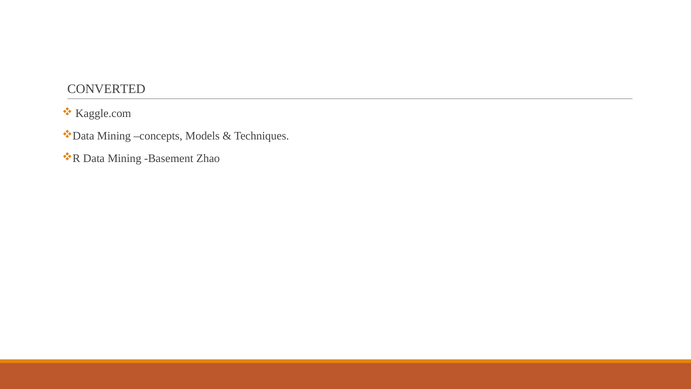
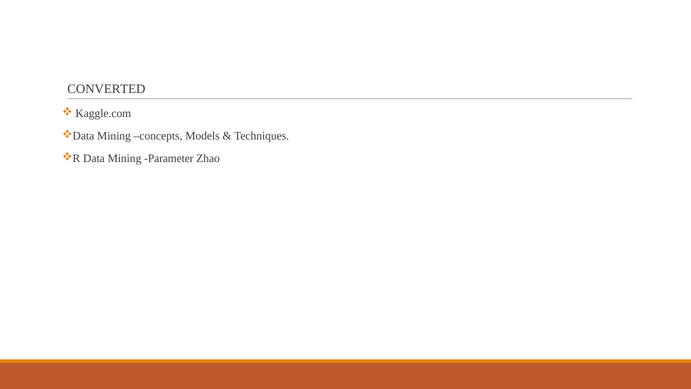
Basement: Basement -> Parameter
